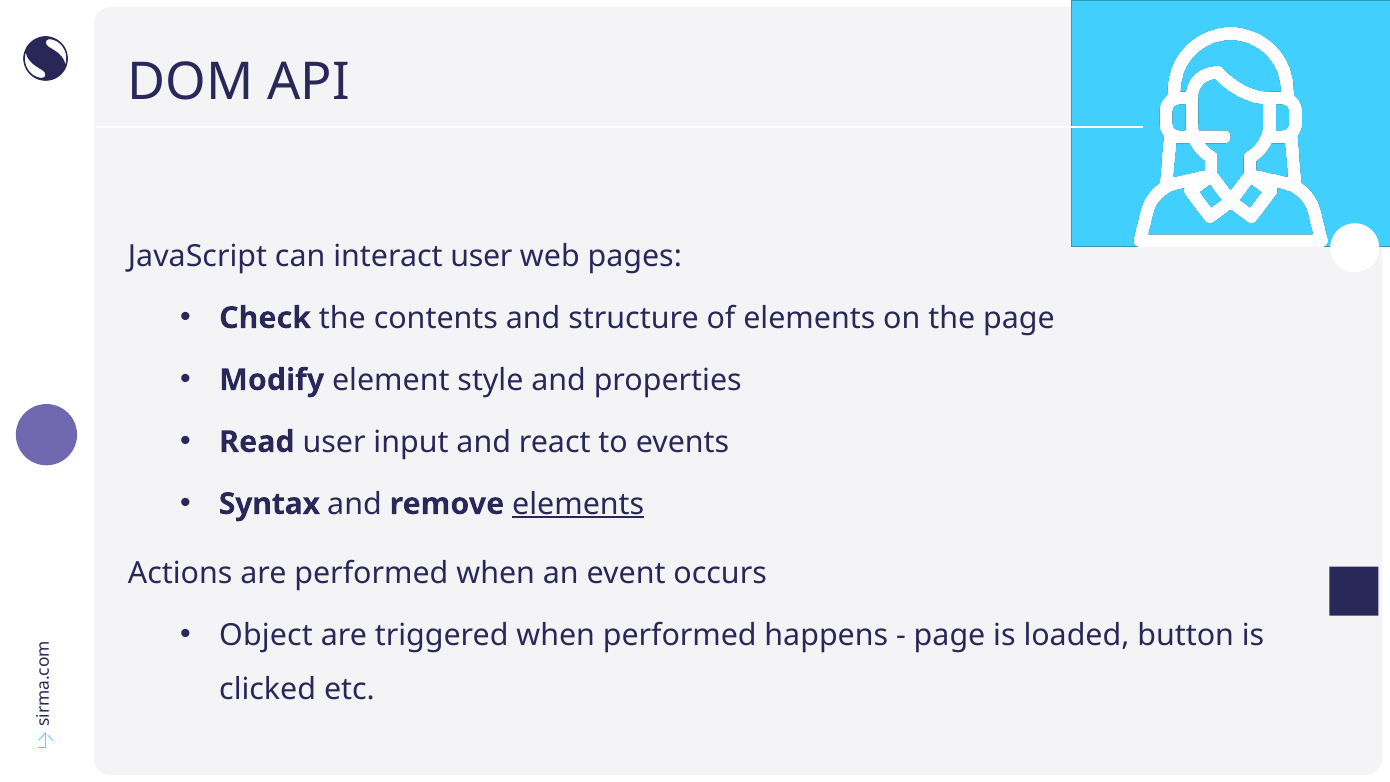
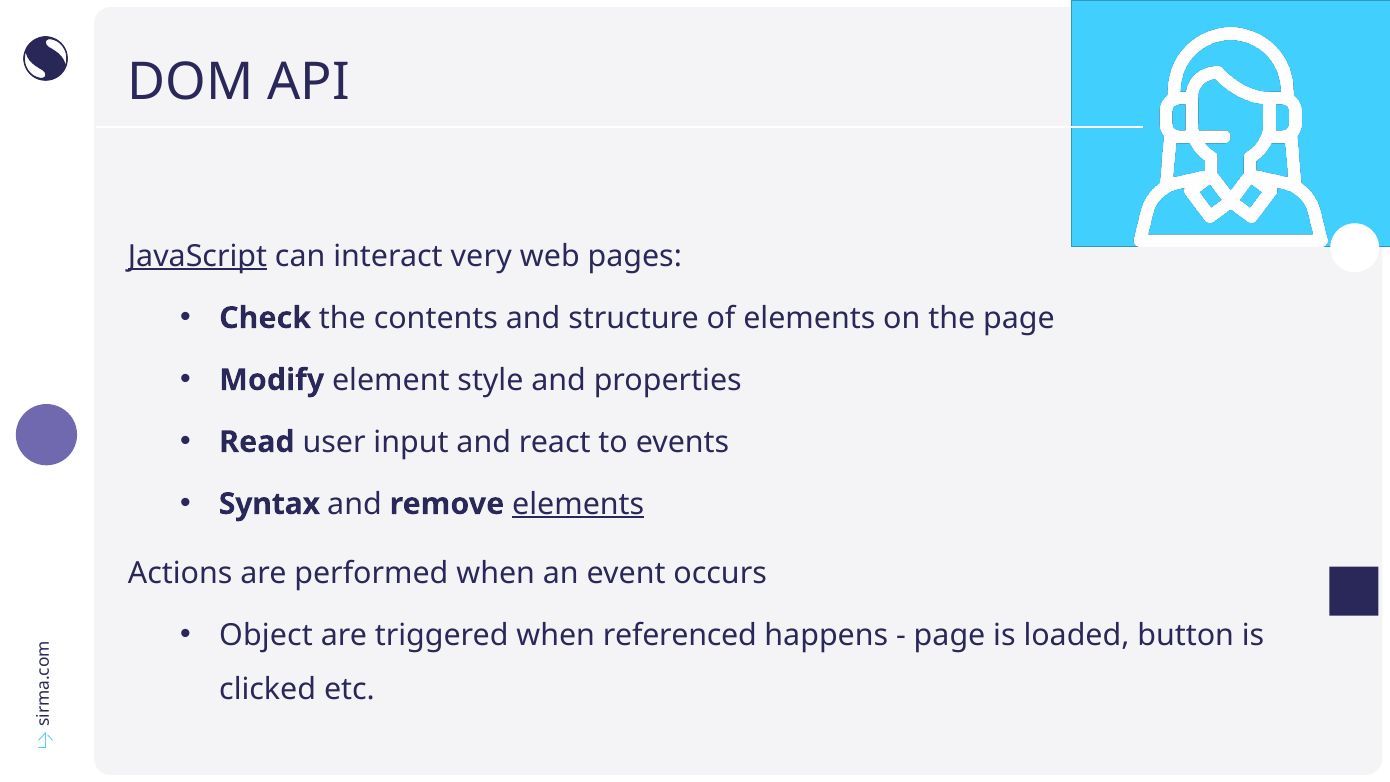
JavaScript underline: none -> present
interact user: user -> very
when performed: performed -> referenced
